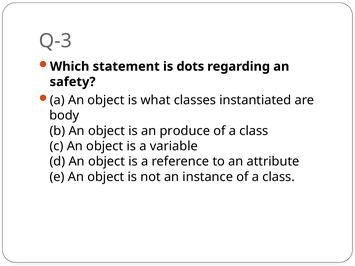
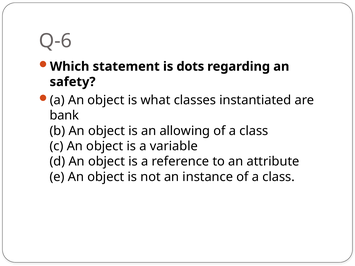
Q-3: Q-3 -> Q-6
body: body -> bank
produce: produce -> allowing
